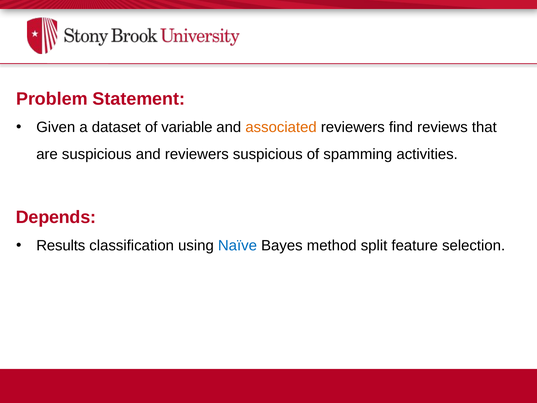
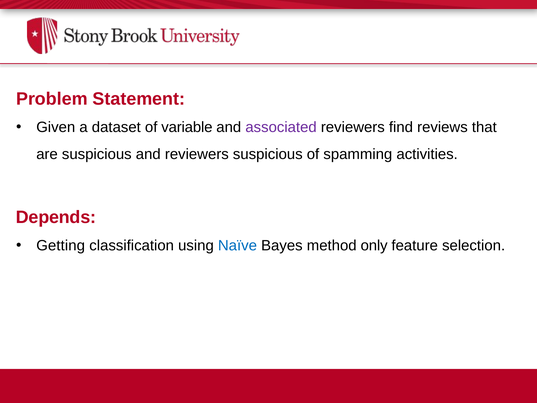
associated colour: orange -> purple
Results: Results -> Getting
split: split -> only
